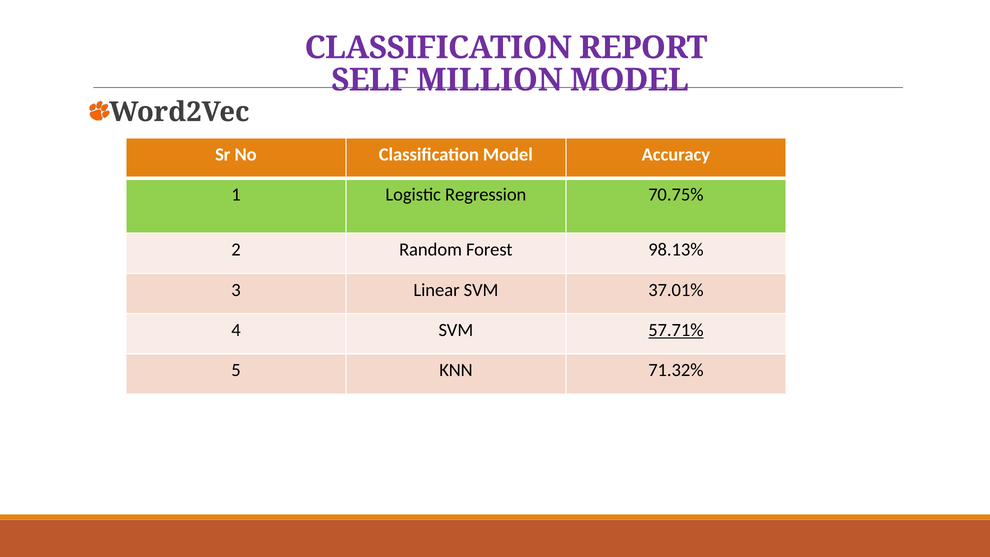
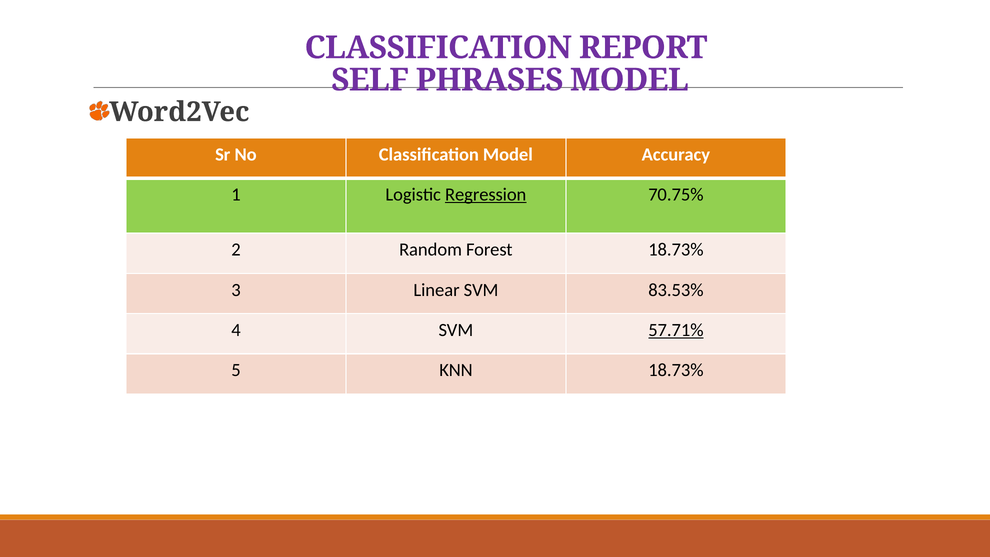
MILLION: MILLION -> PHRASES
Regression underline: none -> present
Forest 98.13%: 98.13% -> 18.73%
37.01%: 37.01% -> 83.53%
KNN 71.32%: 71.32% -> 18.73%
